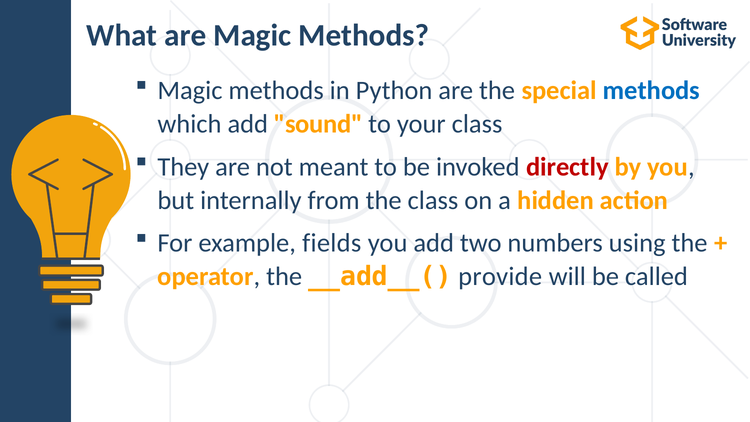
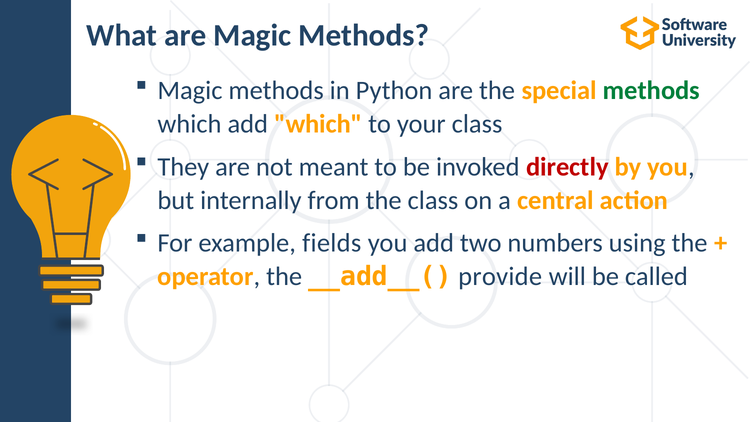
methods at (651, 91) colour: blue -> green
add sound: sound -> which
hidden: hidden -> central
